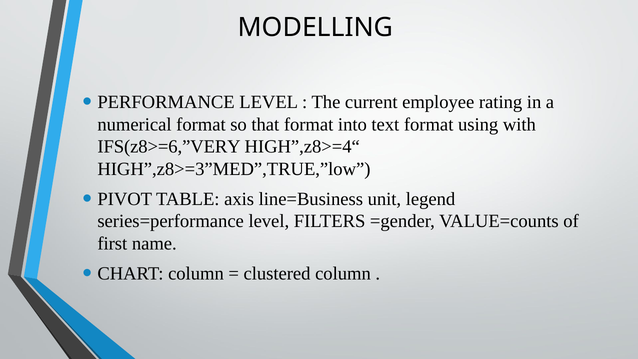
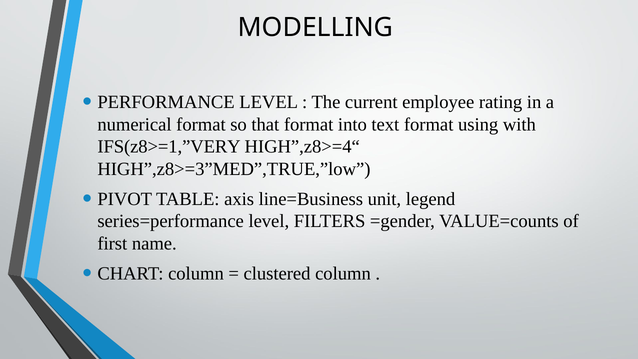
IFS(z8>=6,”VERY: IFS(z8>=6,”VERY -> IFS(z8>=1,”VERY
